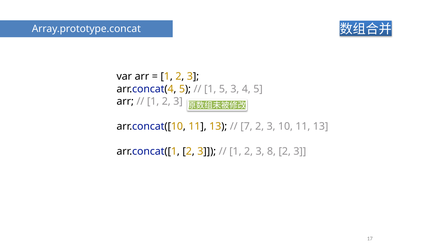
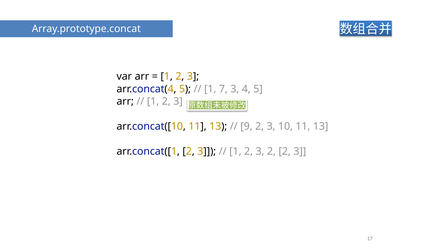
1 5: 5 -> 7
7: 7 -> 9
3 8: 8 -> 2
